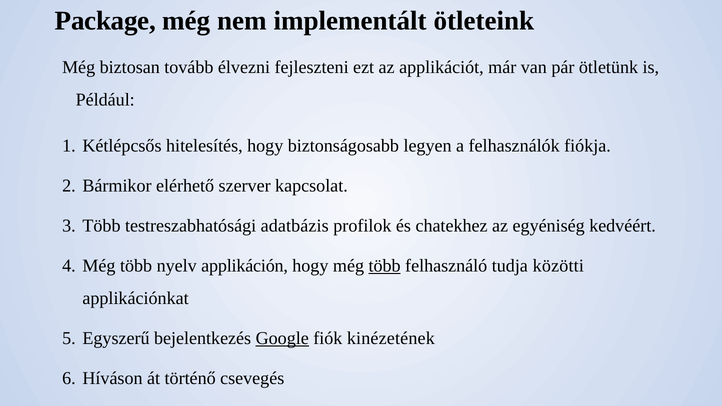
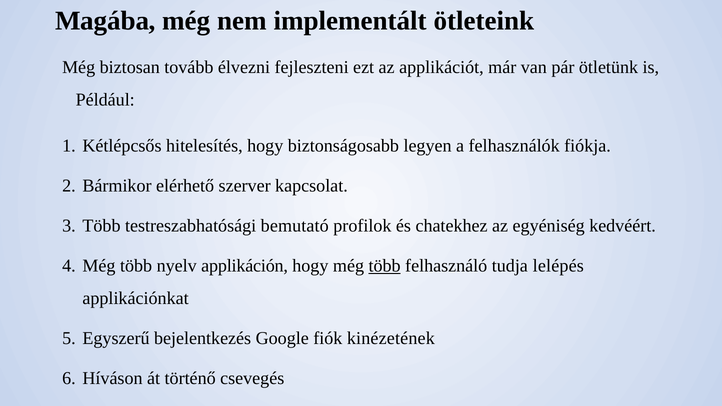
Package: Package -> Magába
adatbázis: adatbázis -> bemutató
közötti: közötti -> lelépés
Google underline: present -> none
